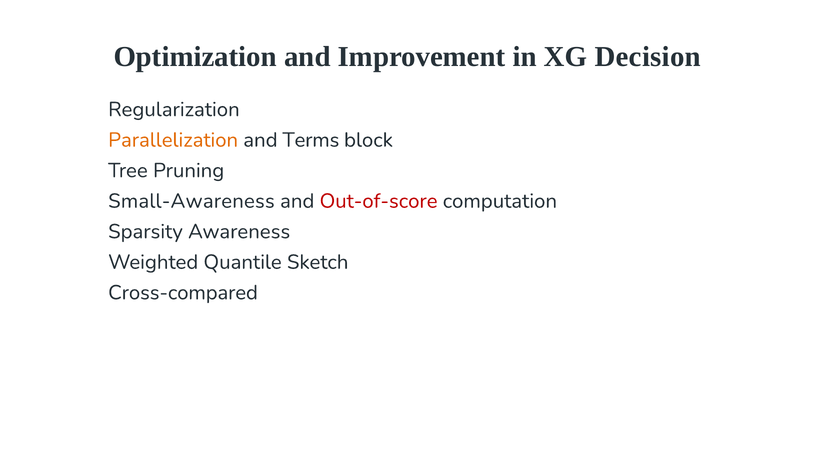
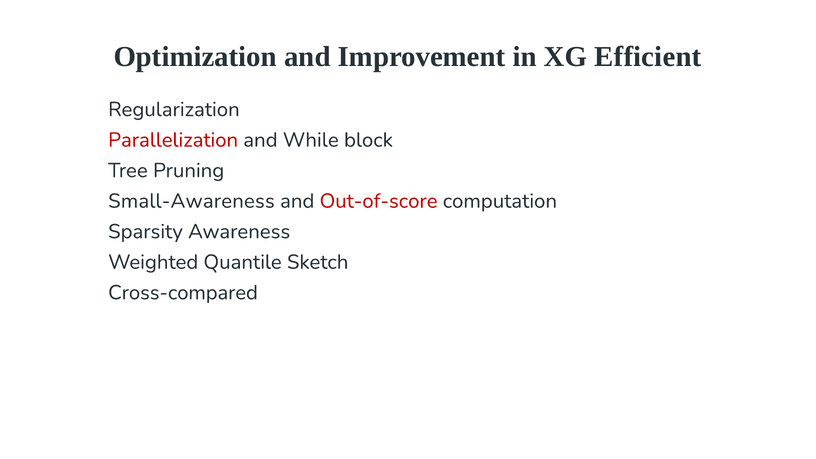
Decision: Decision -> Efficient
Parallelization colour: orange -> red
Terms: Terms -> While
